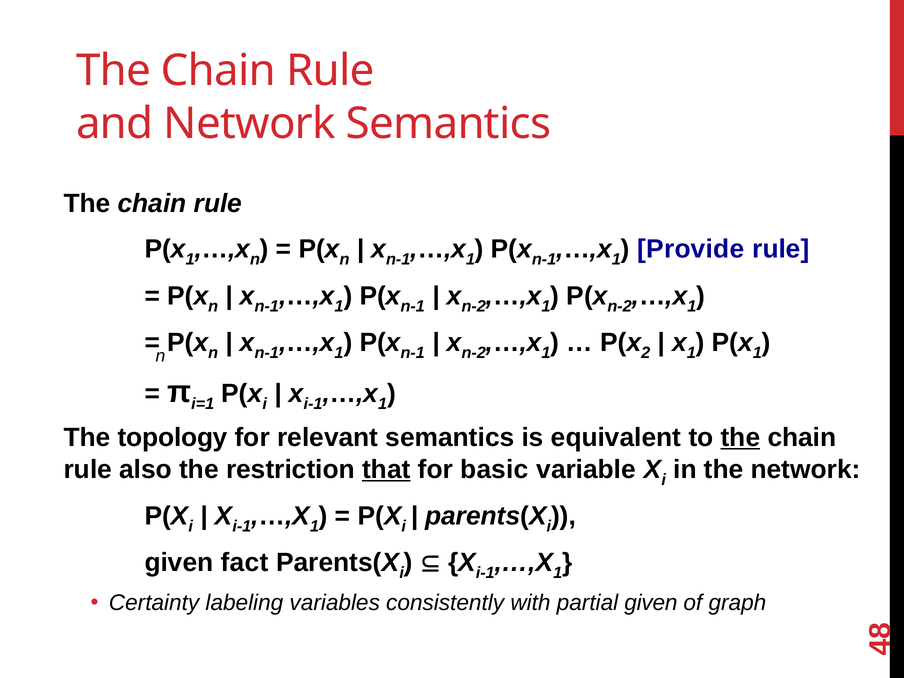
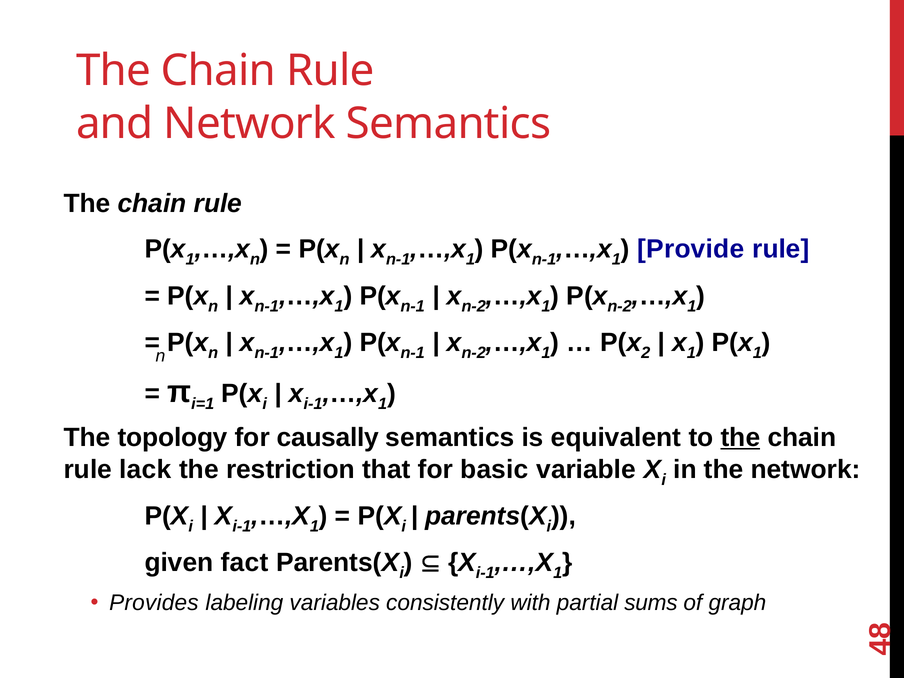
relevant: relevant -> causally
also: also -> lack
that underline: present -> none
Certainty: Certainty -> Provides
partial given: given -> sums
